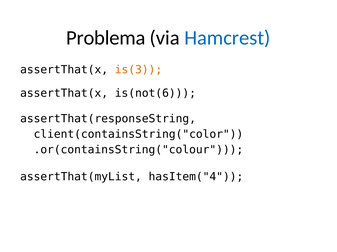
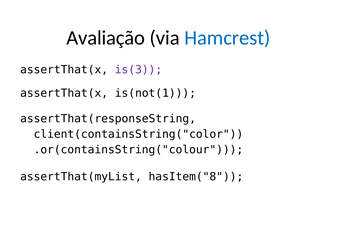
Problema: Problema -> Avaliação
is(3 colour: orange -> purple
is(not(6: is(not(6 -> is(not(1
hasItem("4: hasItem("4 -> hasItem("8
